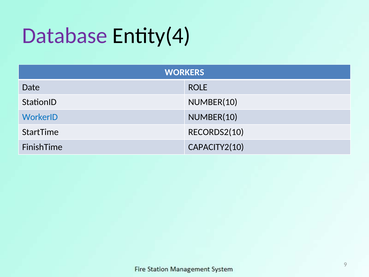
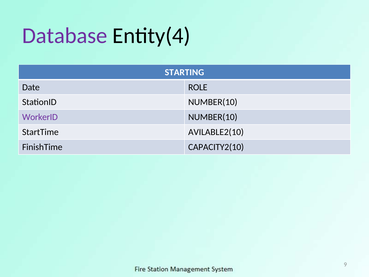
WORKERS: WORKERS -> STARTING
WorkerID colour: blue -> purple
RECORDS2(10: RECORDS2(10 -> AVILABLE2(10
